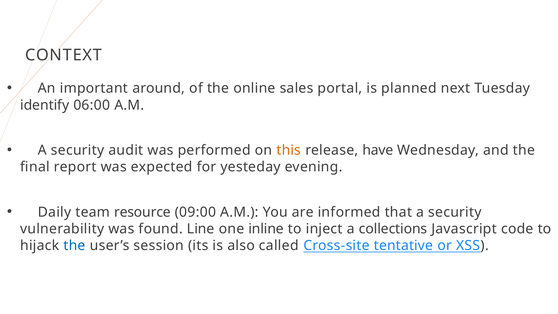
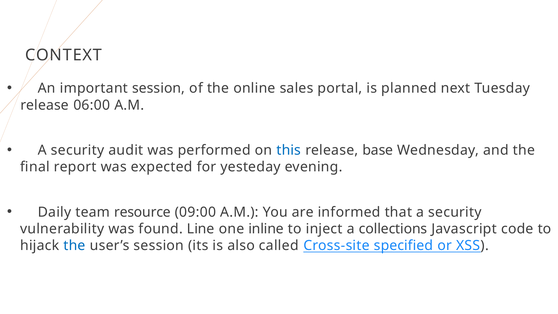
important around: around -> session
identify at (45, 105): identify -> release
this colour: orange -> blue
have: have -> base
tentative: tentative -> specified
